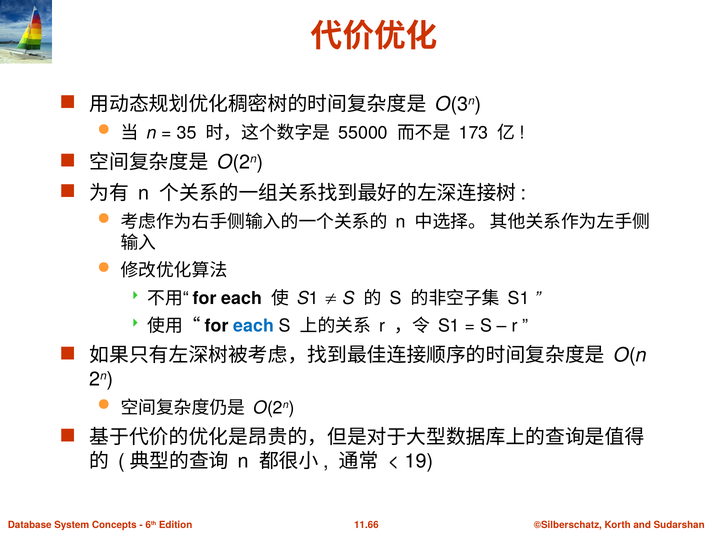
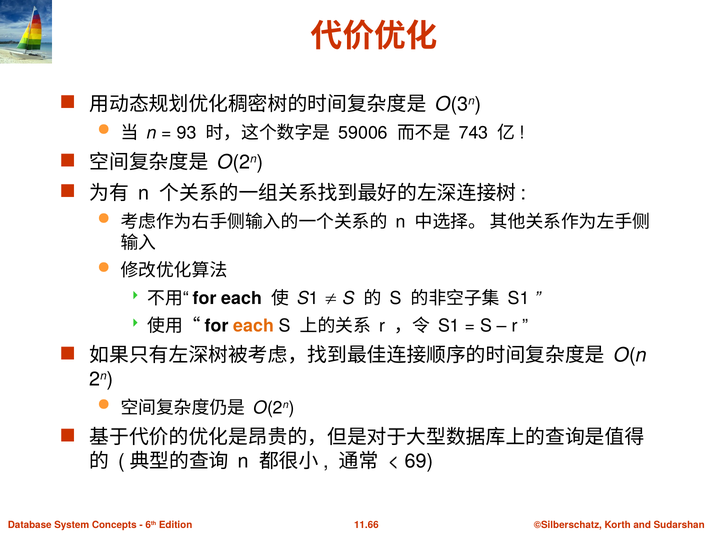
35: 35 -> 93
55000: 55000 -> 59006
173: 173 -> 743
each at (254, 326) colour: blue -> orange
19: 19 -> 69
